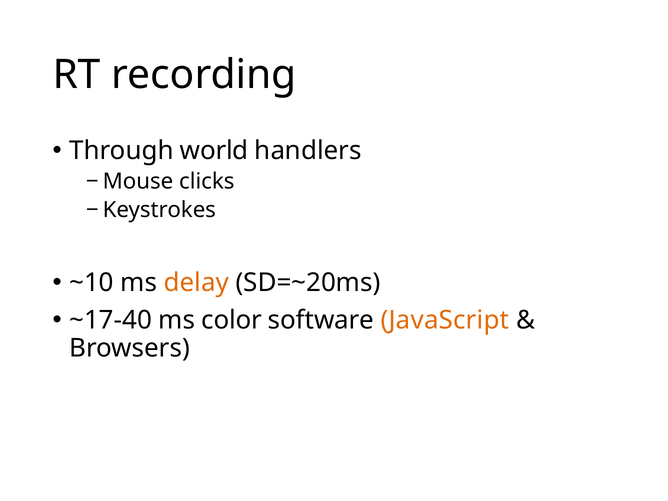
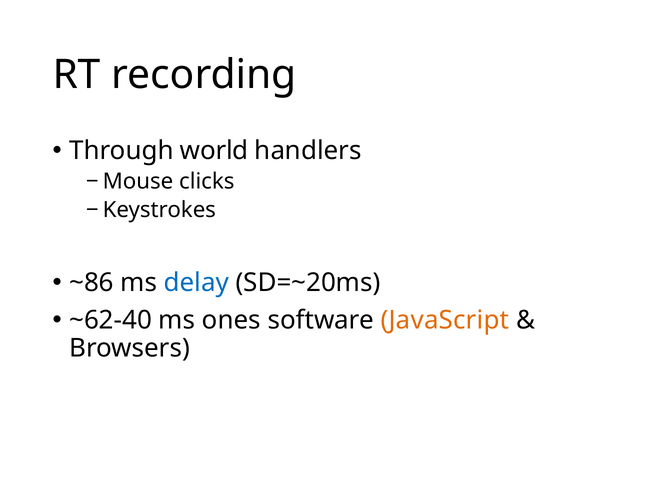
~10: ~10 -> ~86
delay colour: orange -> blue
~17-40: ~17-40 -> ~62-40
color: color -> ones
